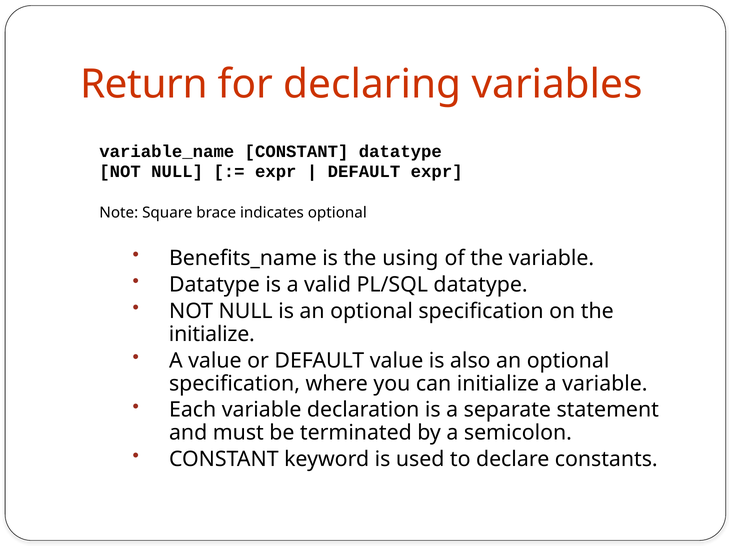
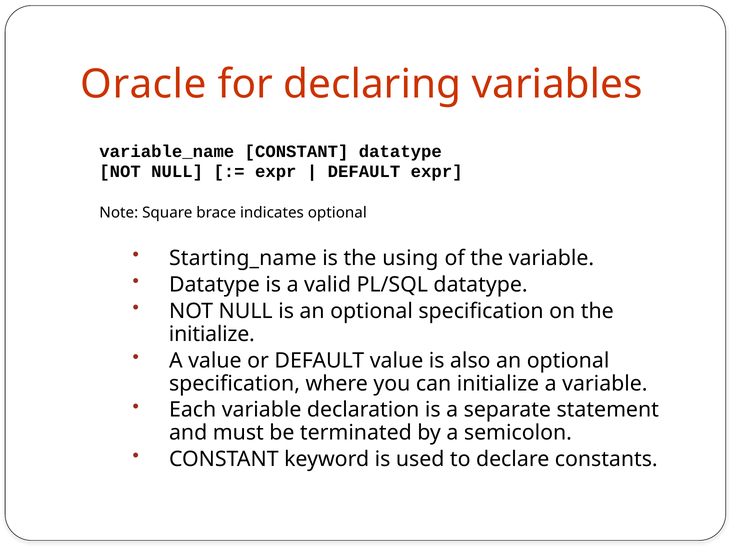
Return: Return -> Oracle
Benefits_name: Benefits_name -> Starting_name
